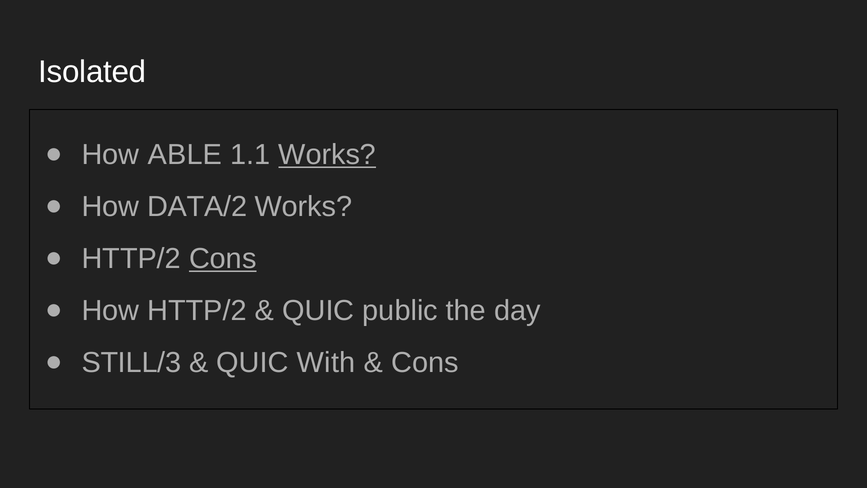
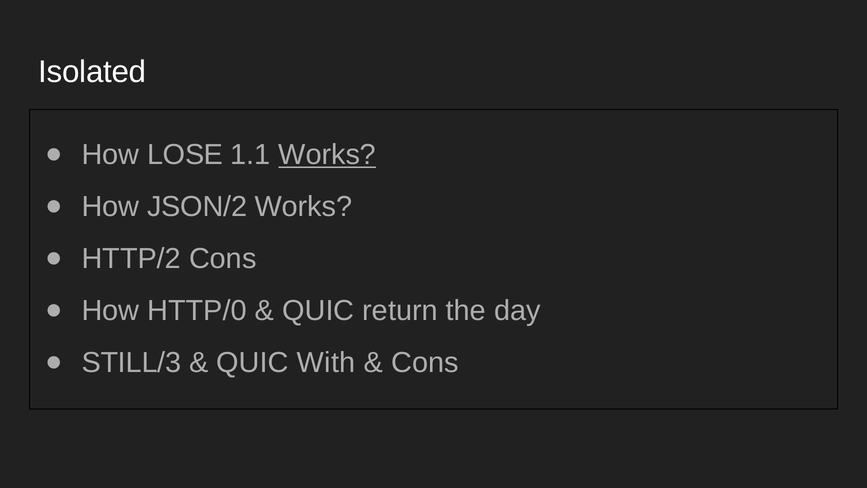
ABLE: ABLE -> LOSE
DATA/2: DATA/2 -> JSON/2
Cons at (223, 259) underline: present -> none
How HTTP/2: HTTP/2 -> HTTP/0
public: public -> return
